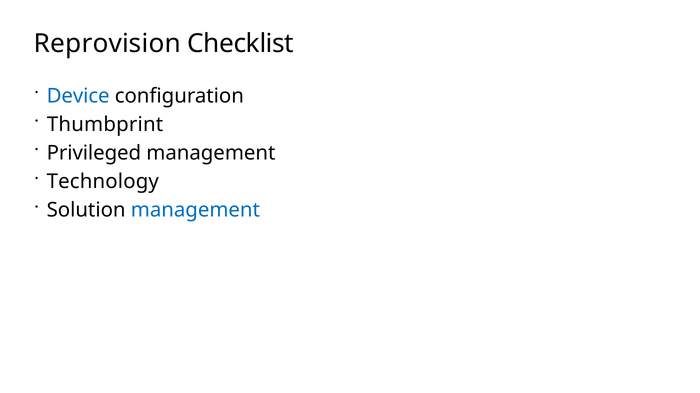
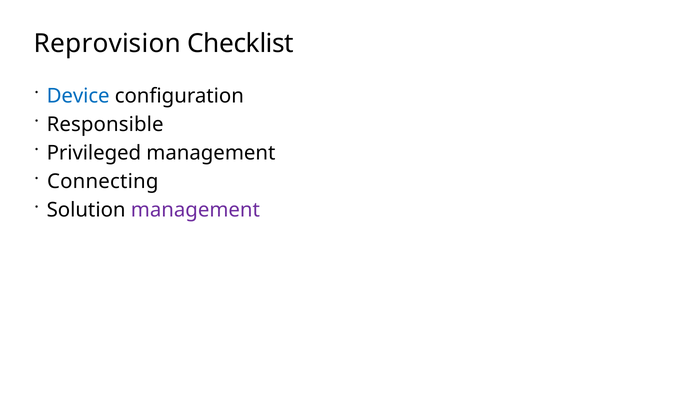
Thumbprint: Thumbprint -> Responsible
Technology: Technology -> Connecting
management at (195, 211) colour: blue -> purple
